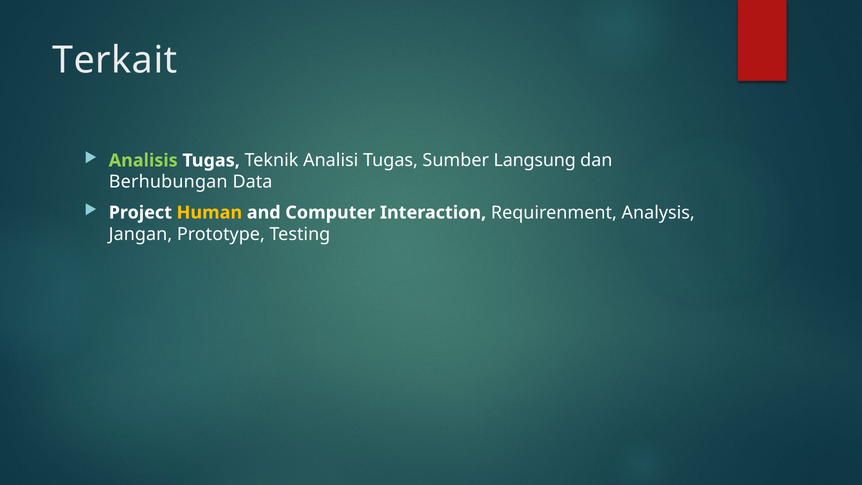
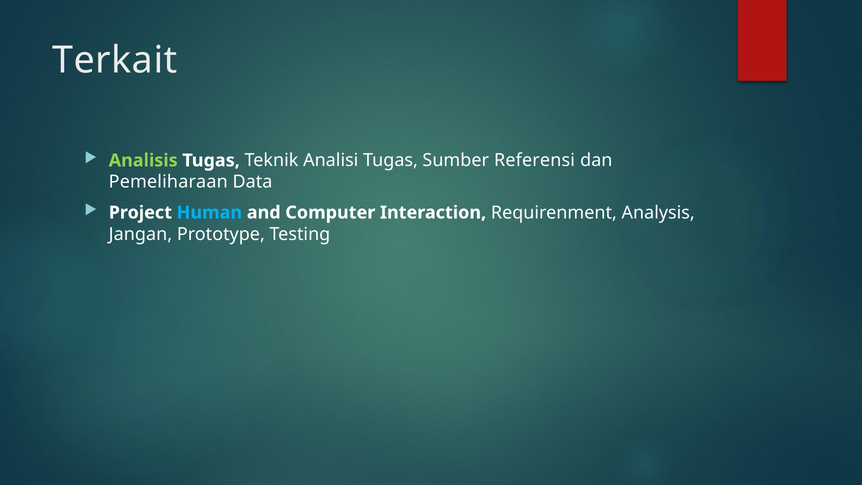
Langsung: Langsung -> Referensi
Berhubungan: Berhubungan -> Pemeliharaan
Human colour: yellow -> light blue
